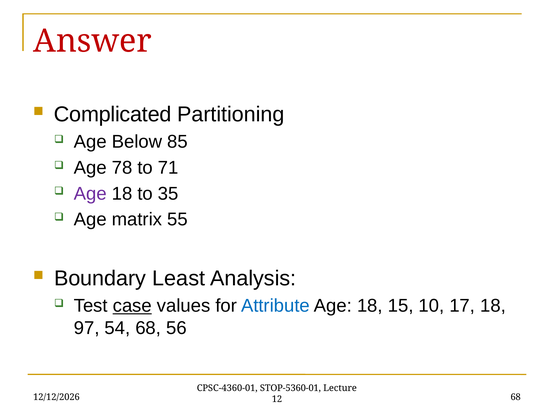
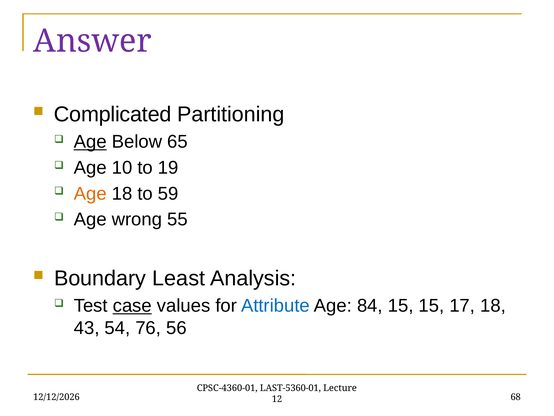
Answer colour: red -> purple
Age at (90, 142) underline: none -> present
85: 85 -> 65
78: 78 -> 10
71: 71 -> 19
Age at (90, 193) colour: purple -> orange
35: 35 -> 59
matrix: matrix -> wrong
18 at (370, 305): 18 -> 84
15 10: 10 -> 15
97: 97 -> 43
54 68: 68 -> 76
STOP-5360-01: STOP-5360-01 -> LAST-5360-01
